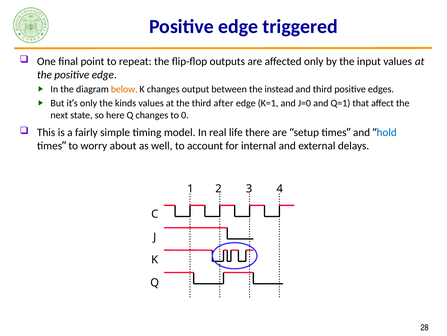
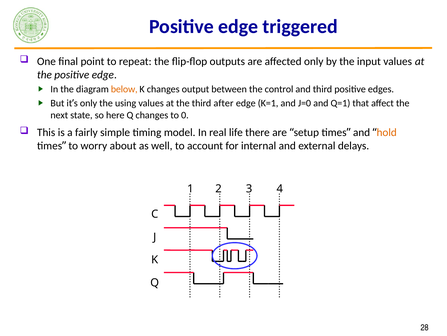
instead: instead -> control
kinds: kinds -> using
hold colour: blue -> orange
